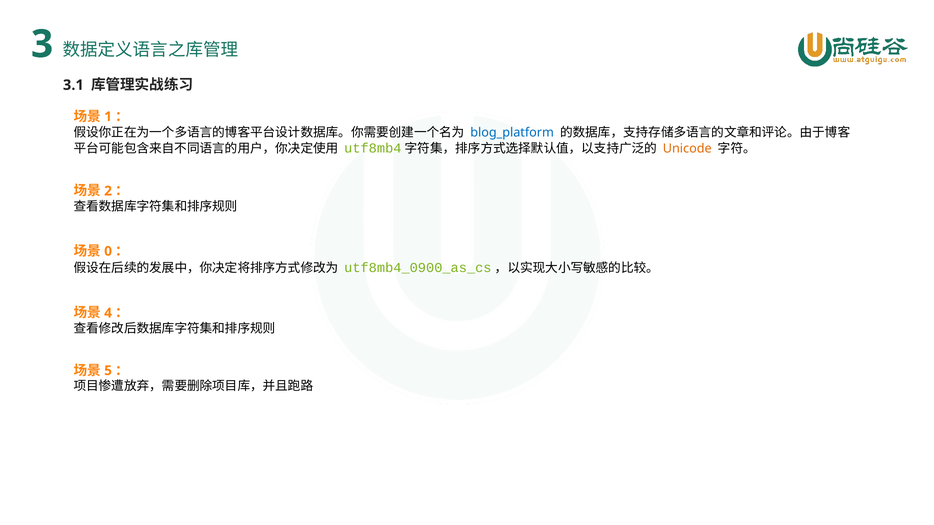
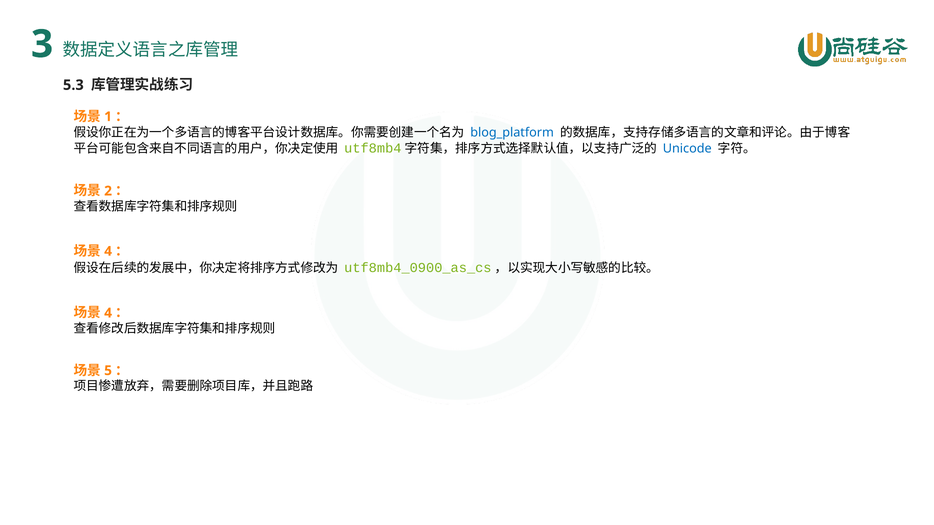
3.1: 3.1 -> 5.3
Unicode colour: orange -> blue
0 at (108, 251): 0 -> 4
